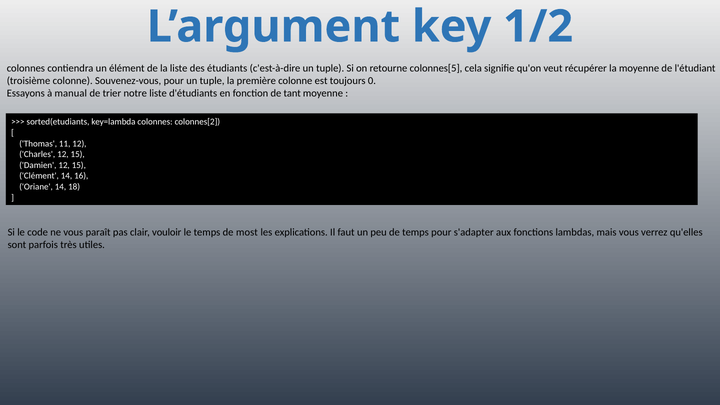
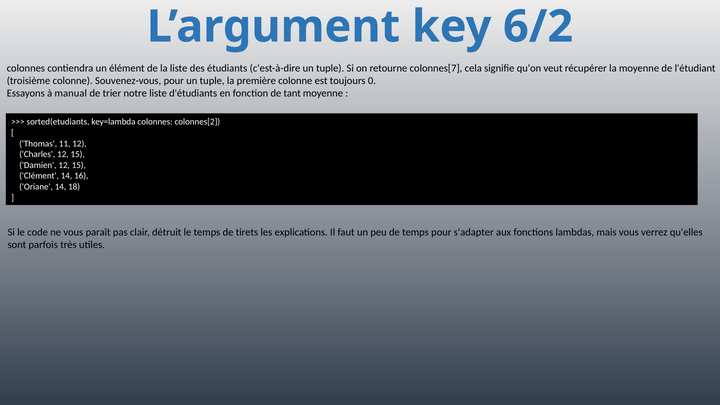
1/2: 1/2 -> 6/2
colonnes[5: colonnes[5 -> colonnes[7
vouloir: vouloir -> détruit
most: most -> tirets
